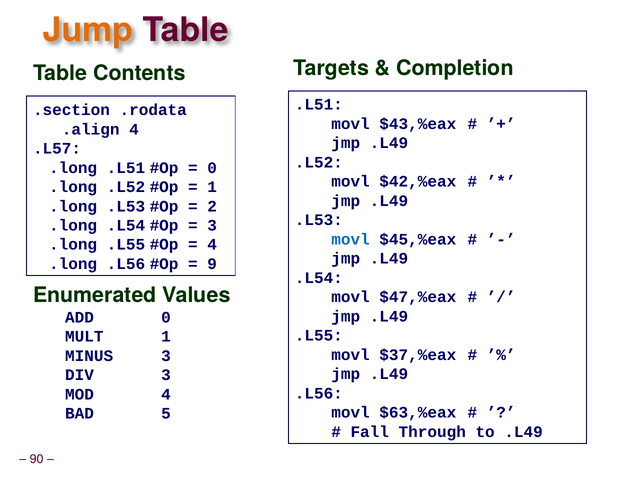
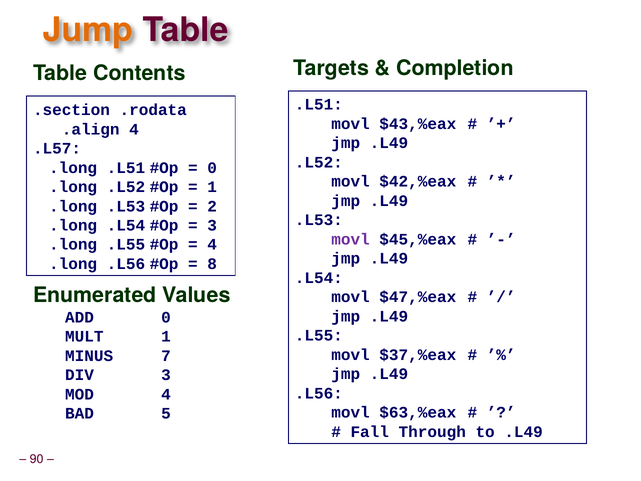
movl at (351, 239) colour: blue -> purple
9: 9 -> 8
MINUS 3: 3 -> 7
